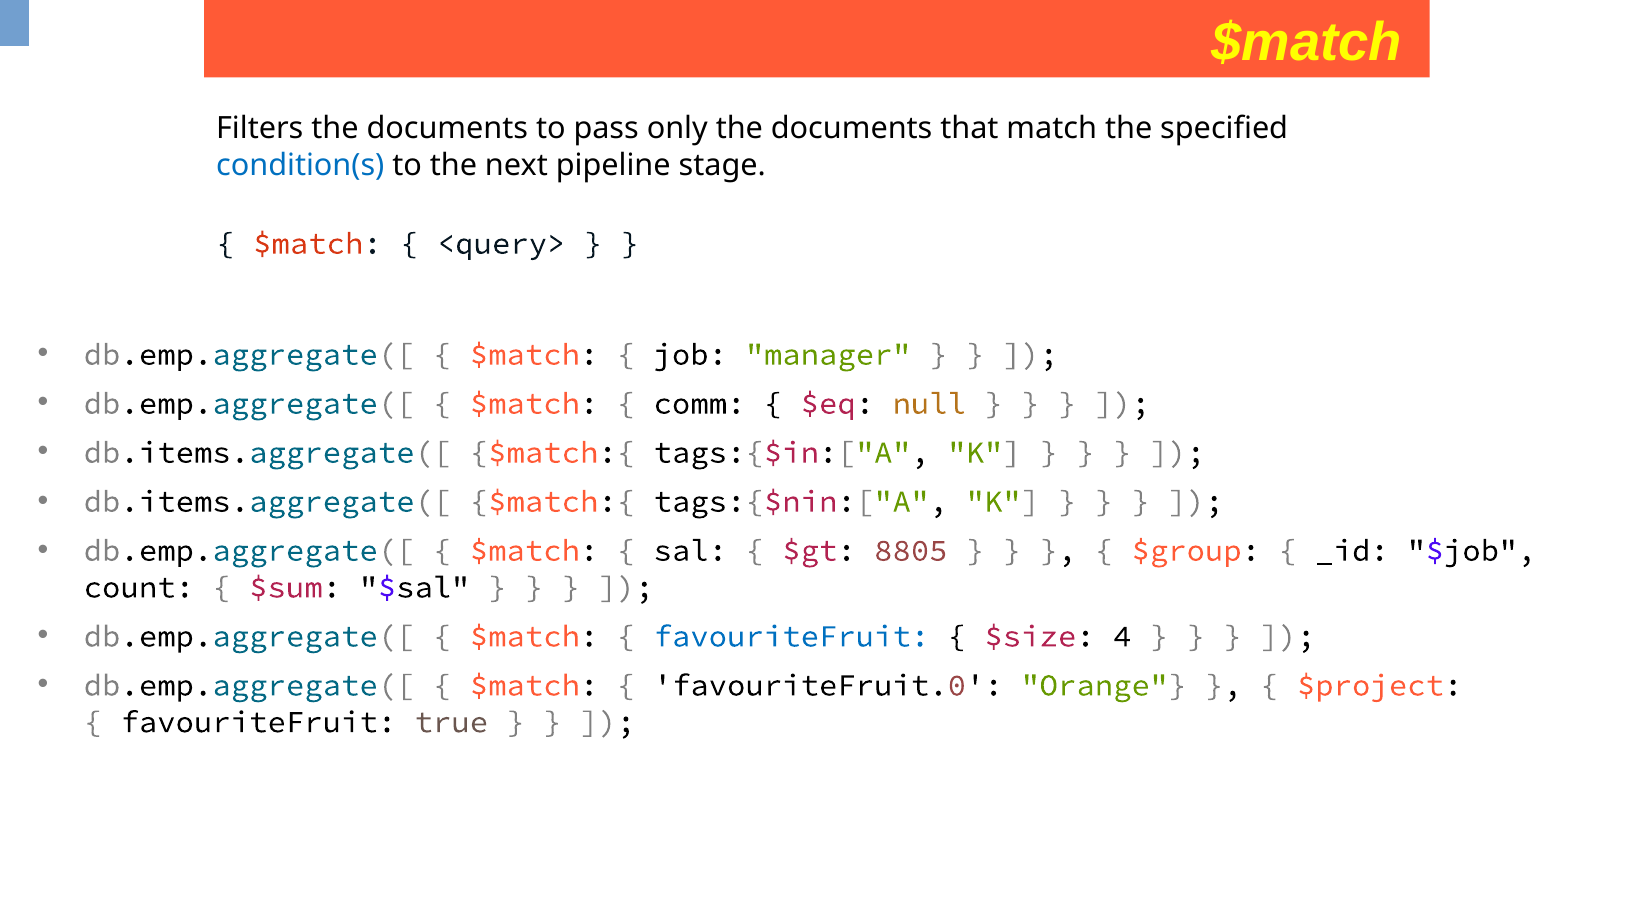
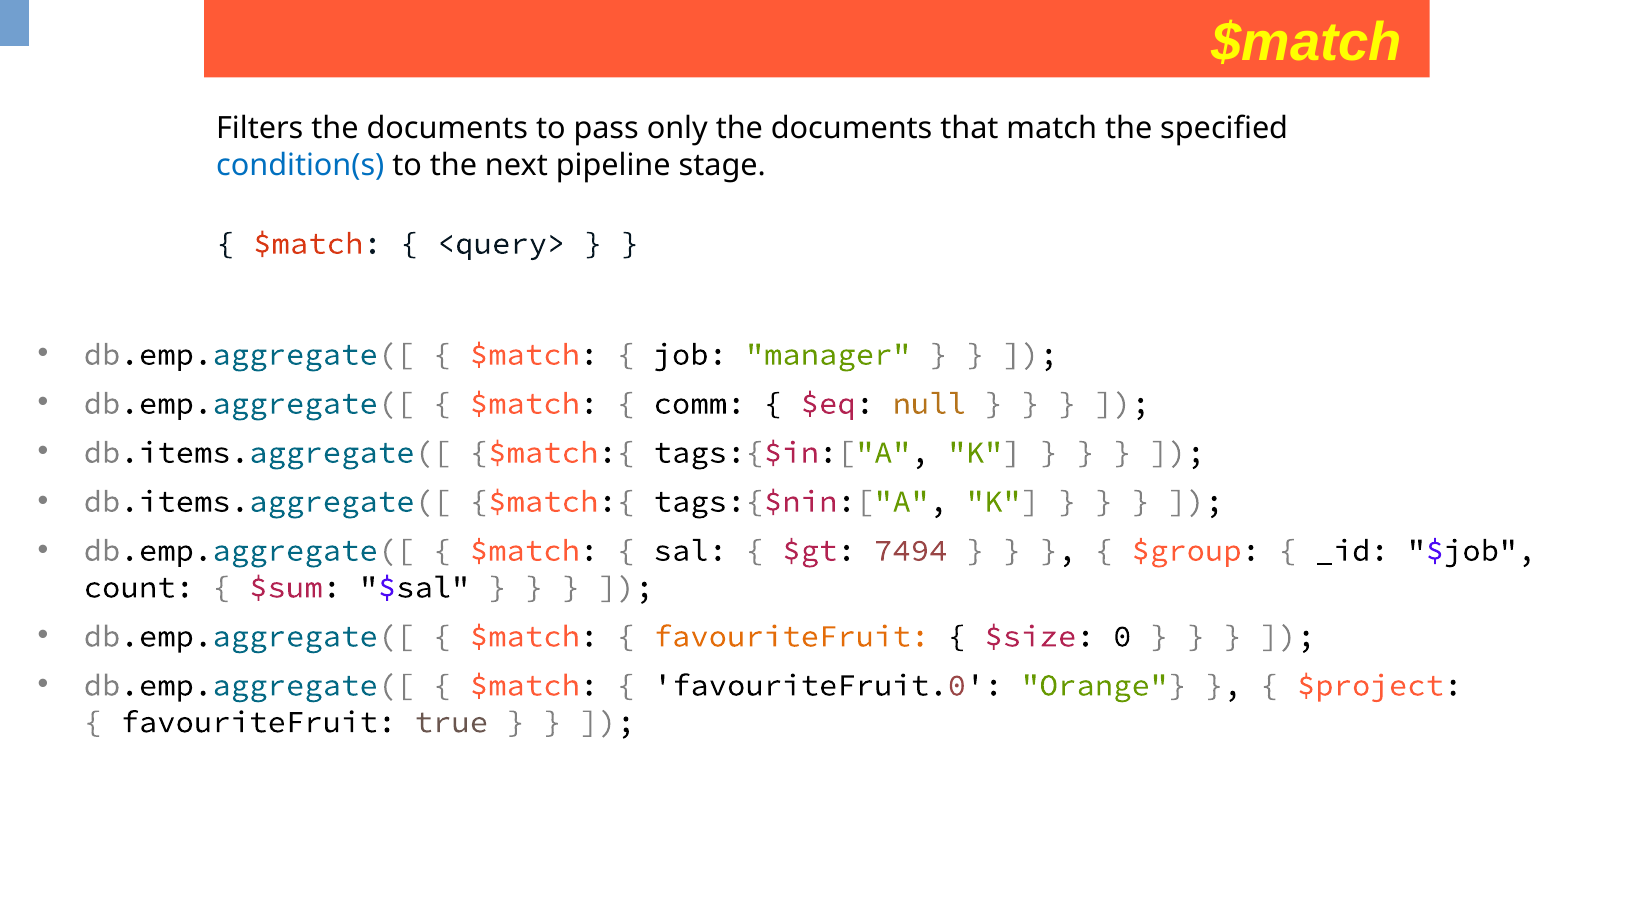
8805: 8805 -> 7494
favouriteFruit at (791, 636) colour: blue -> orange
4: 4 -> 0
